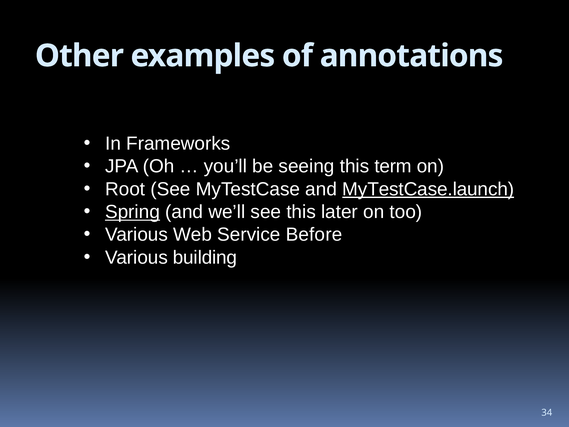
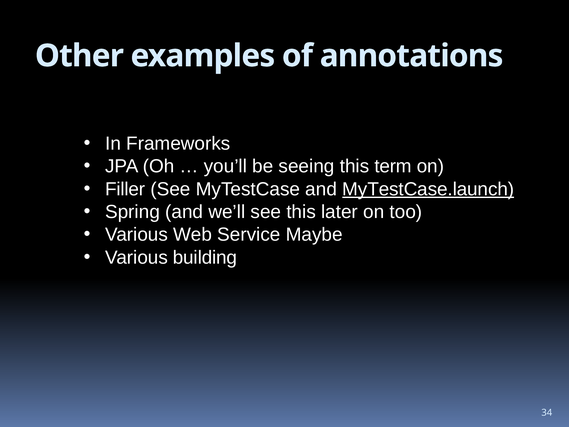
Root: Root -> Filler
Spring underline: present -> none
Before: Before -> Maybe
